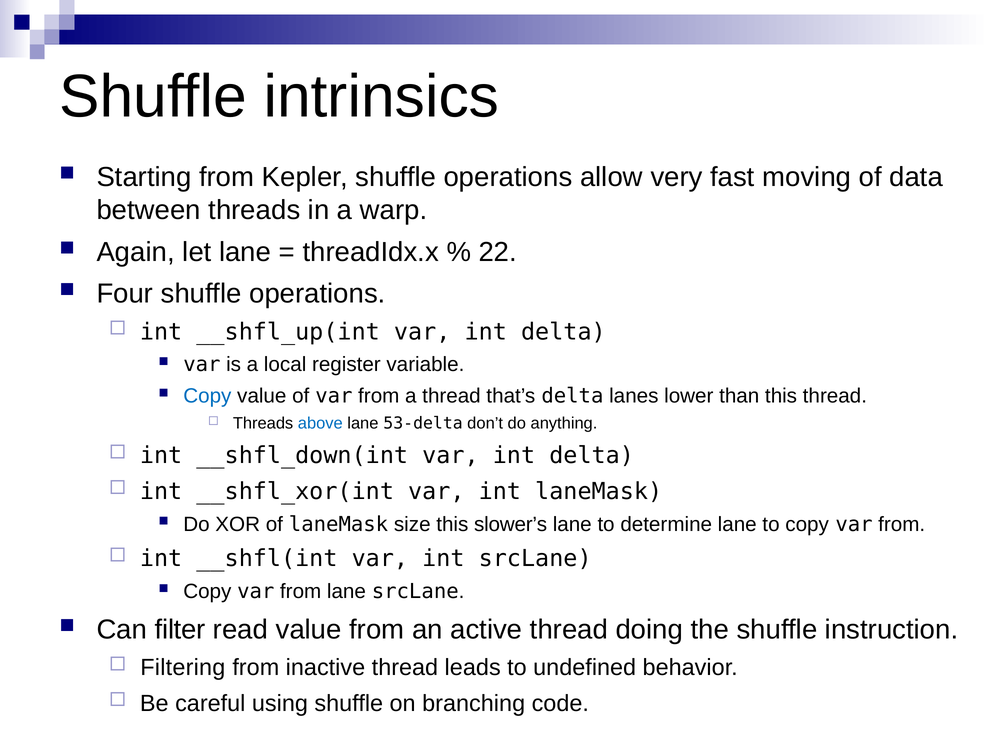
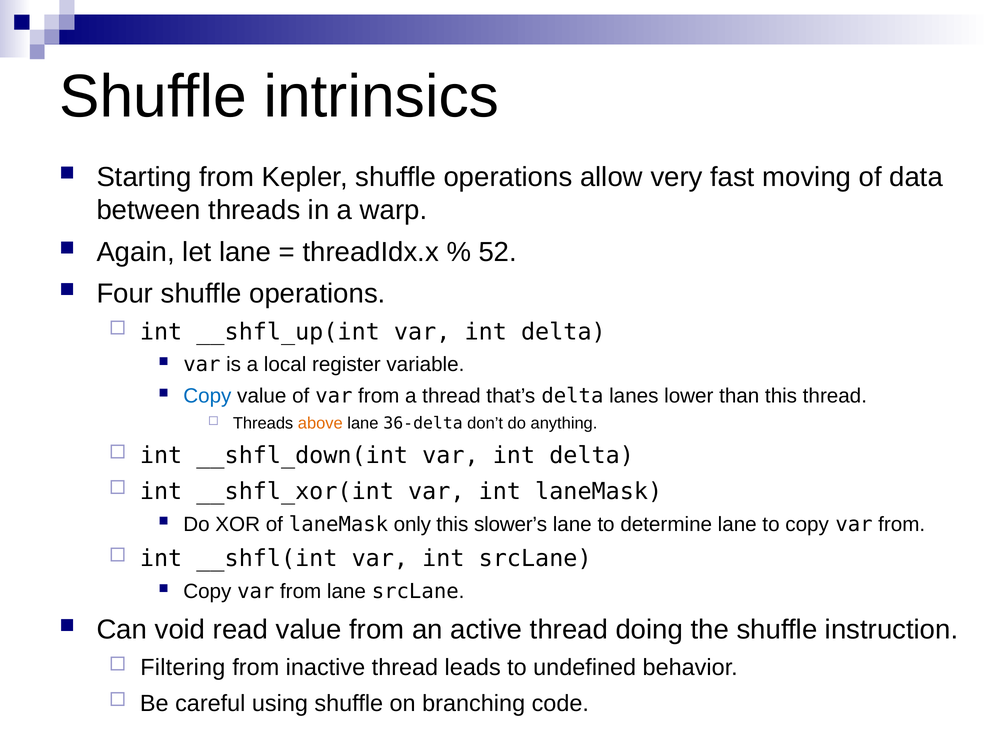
22: 22 -> 52
above colour: blue -> orange
53-delta: 53-delta -> 36-delta
size: size -> only
filter: filter -> void
